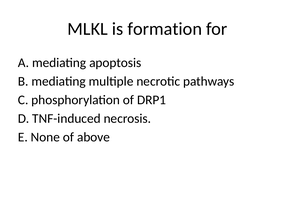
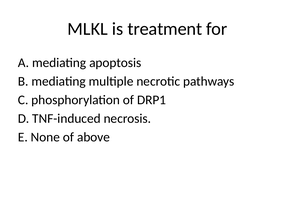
formation: formation -> treatment
